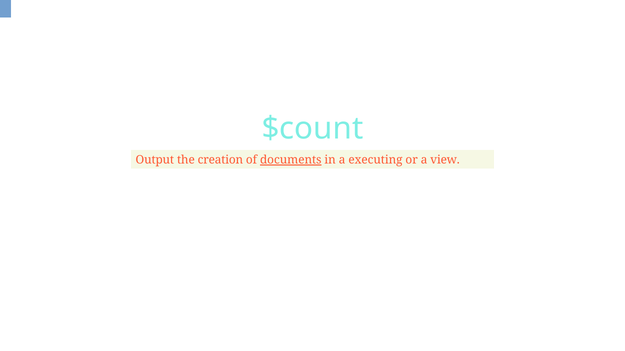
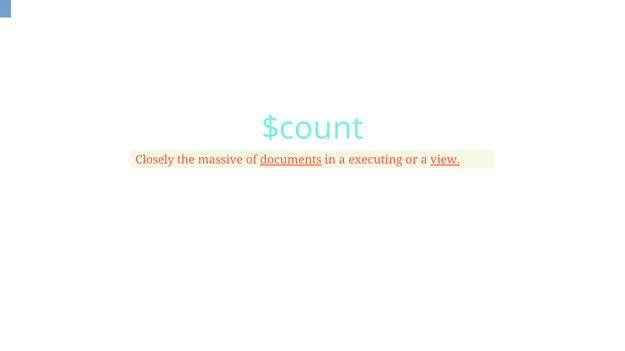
Output: Output -> Closely
creation: creation -> massive
view underline: none -> present
